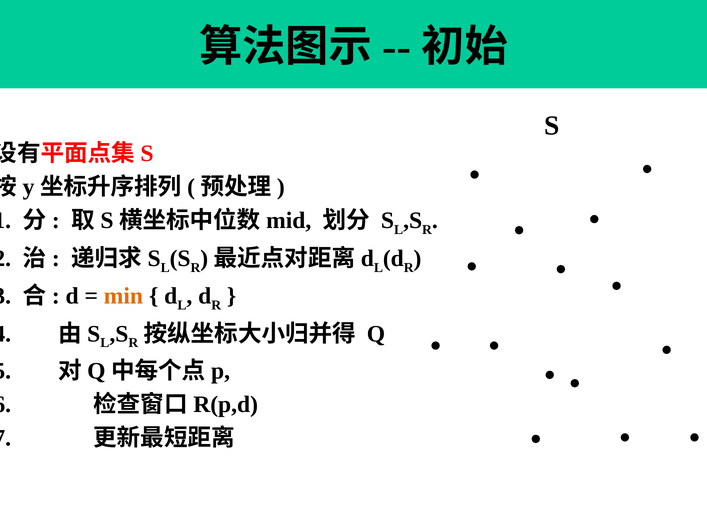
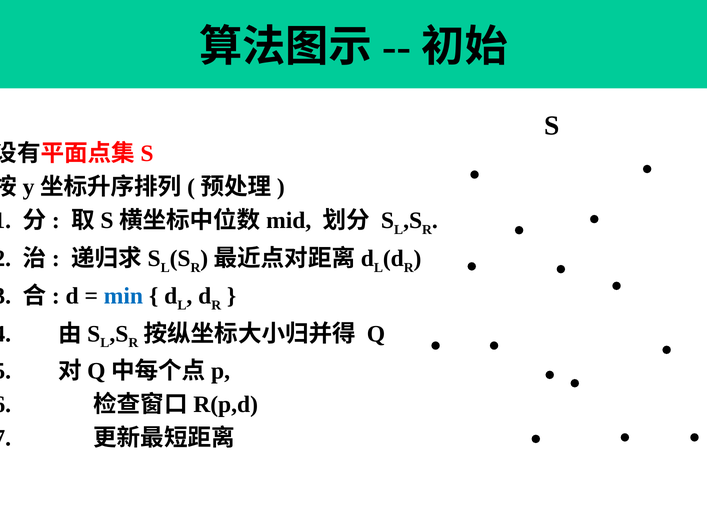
min colour: orange -> blue
